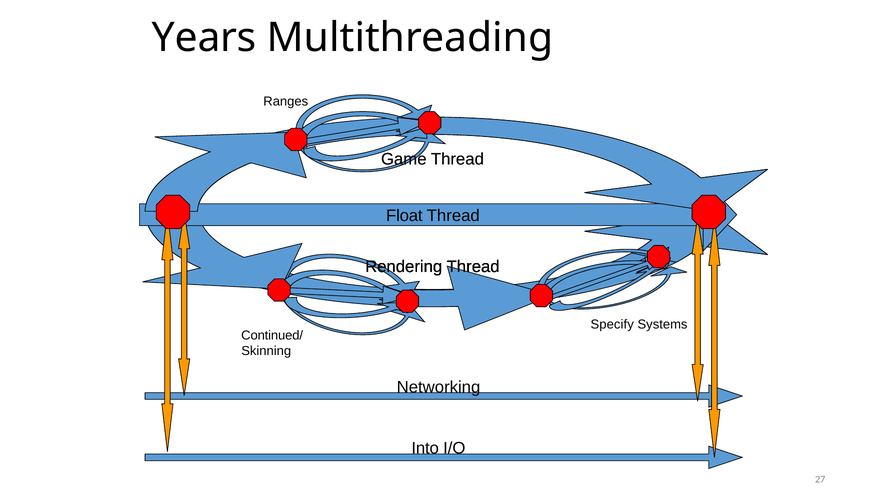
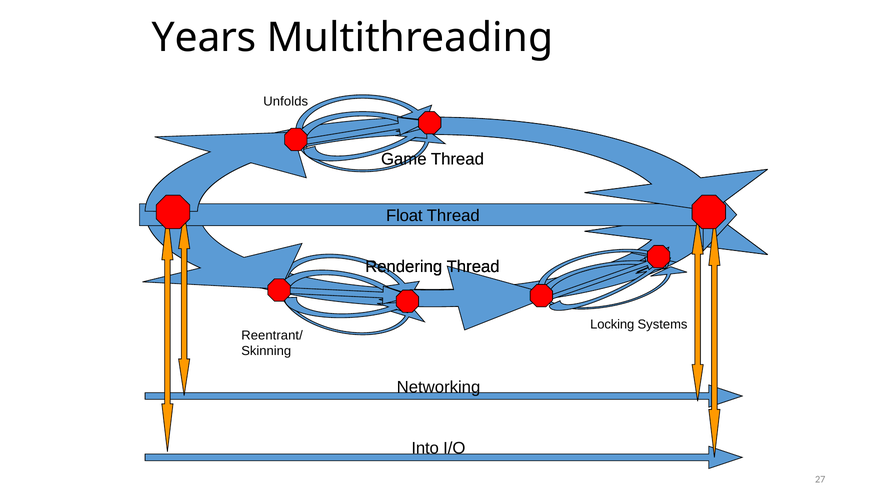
Ranges: Ranges -> Unfolds
Specify: Specify -> Locking
Continued/: Continued/ -> Reentrant/
